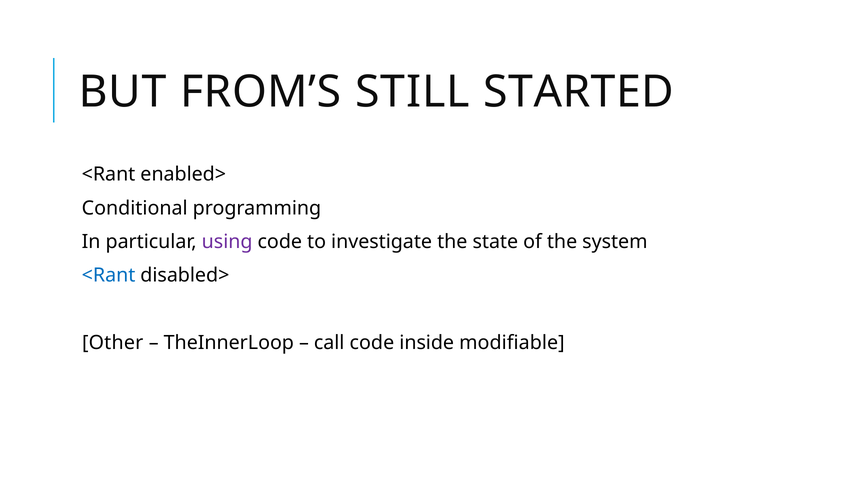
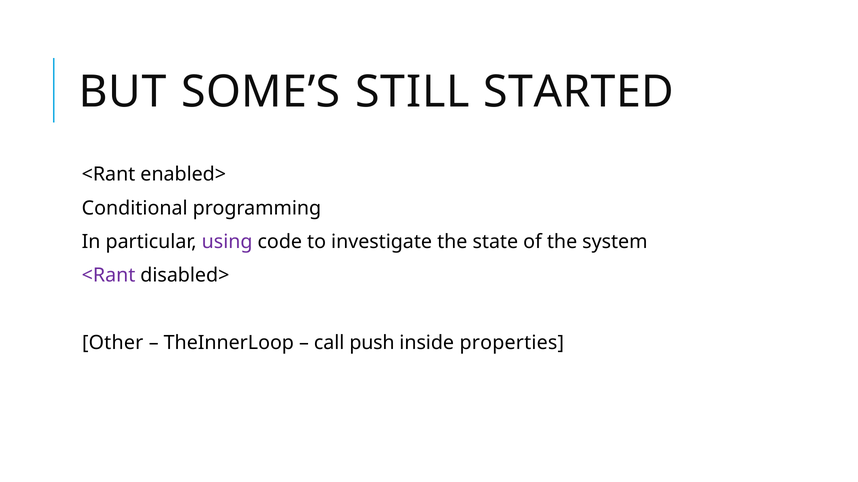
FROM’S: FROM’S -> SOME’S
<Rant at (109, 276) colour: blue -> purple
call code: code -> push
modifiable: modifiable -> properties
